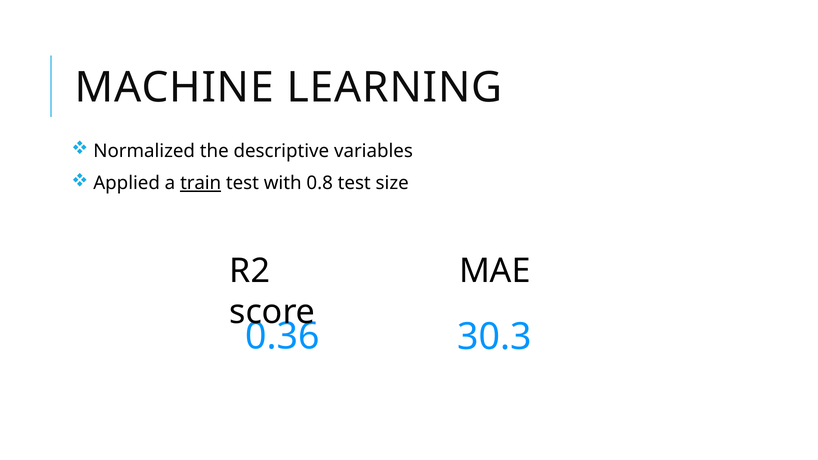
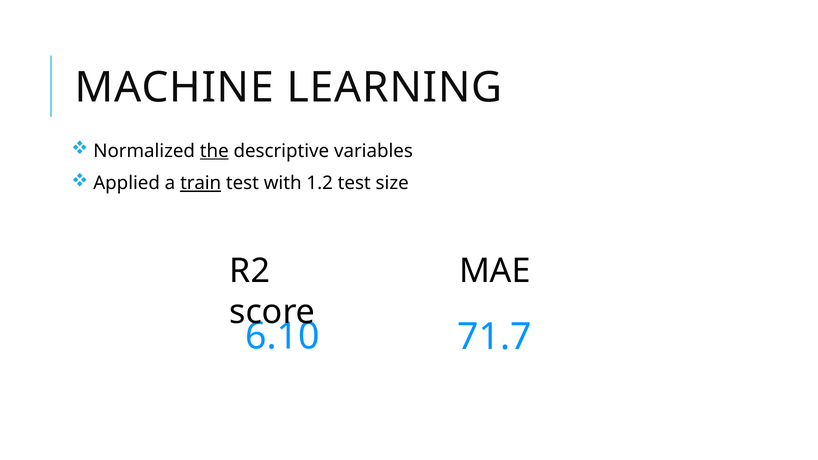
the underline: none -> present
0.8: 0.8 -> 1.2
0.36: 0.36 -> 6.10
30.3: 30.3 -> 71.7
